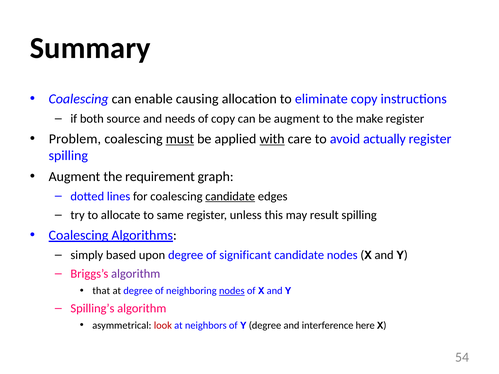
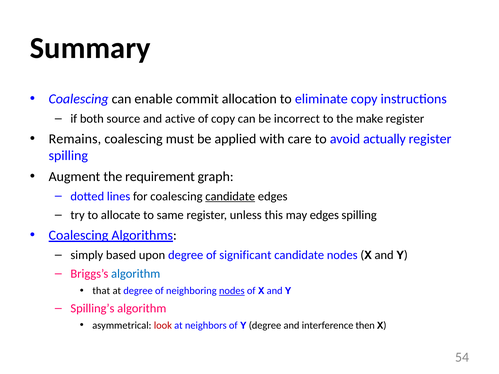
causing: causing -> commit
needs: needs -> active
be augment: augment -> incorrect
Problem: Problem -> Remains
must underline: present -> none
with underline: present -> none
may result: result -> edges
algorithm at (136, 274) colour: purple -> blue
here: here -> then
